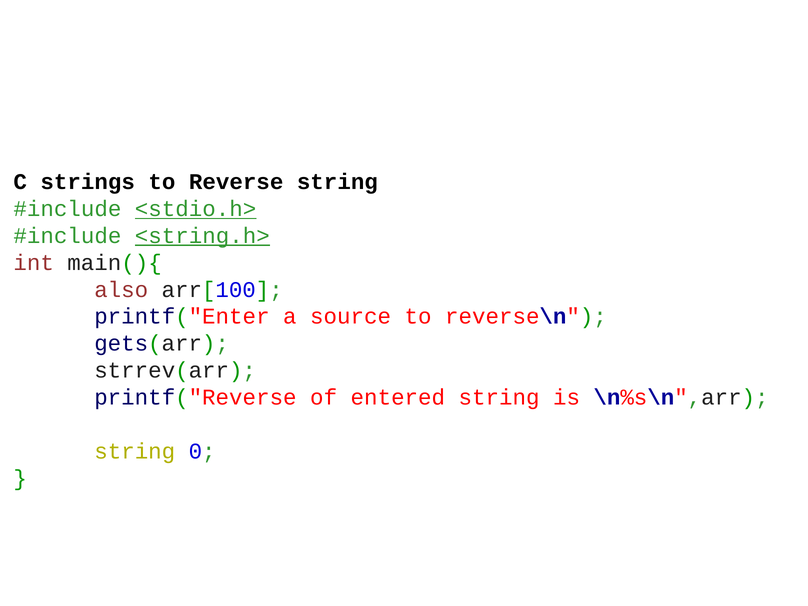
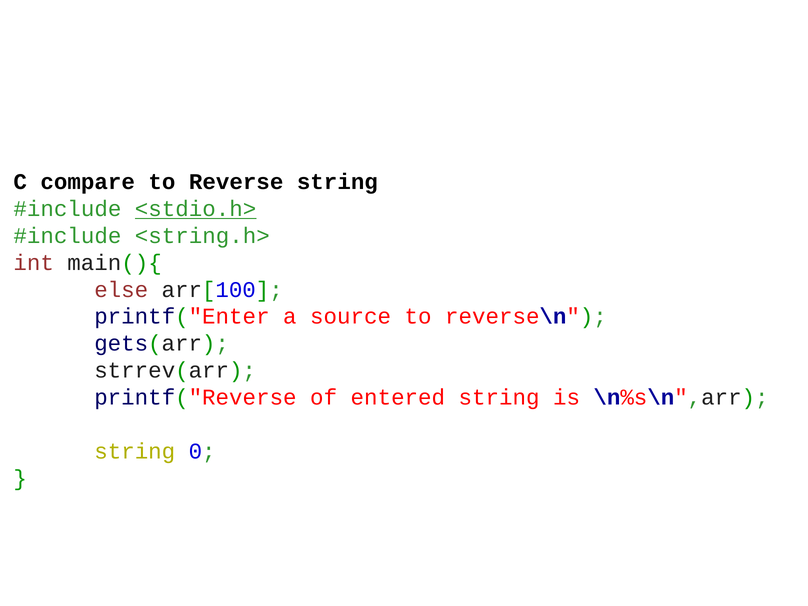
strings: strings -> compare
<string.h> underline: present -> none
also: also -> else
